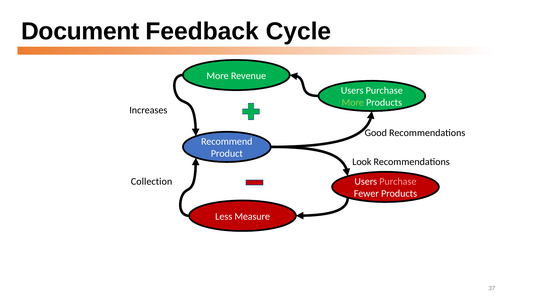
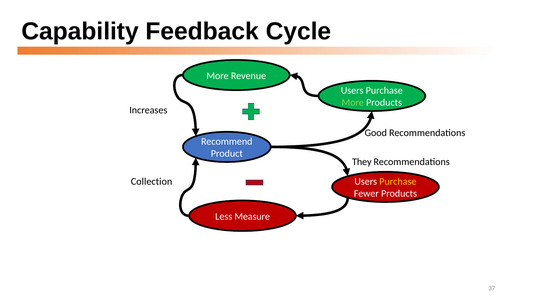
Document: Document -> Capability
Look: Look -> They
Purchase at (398, 181) colour: pink -> yellow
